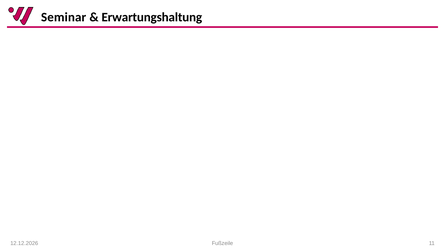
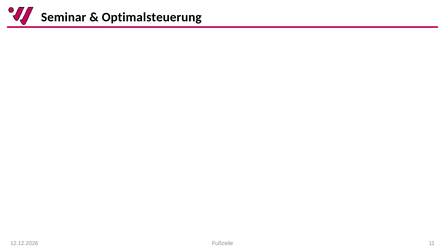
Erwartungshaltung: Erwartungshaltung -> Optimalsteuerung
